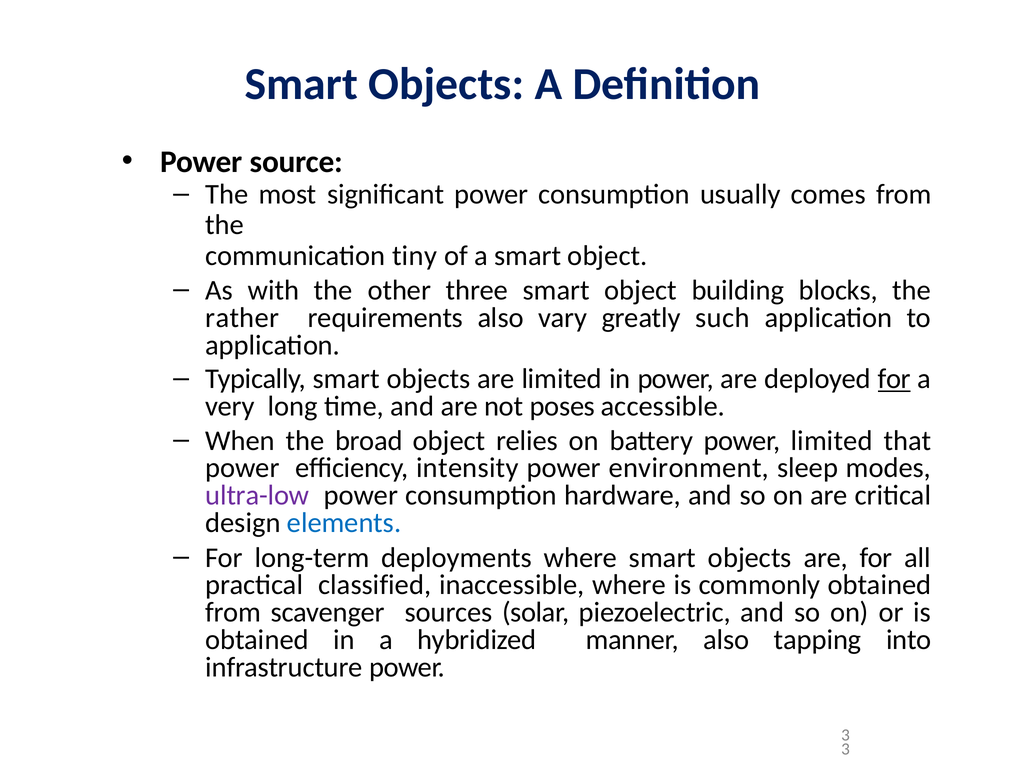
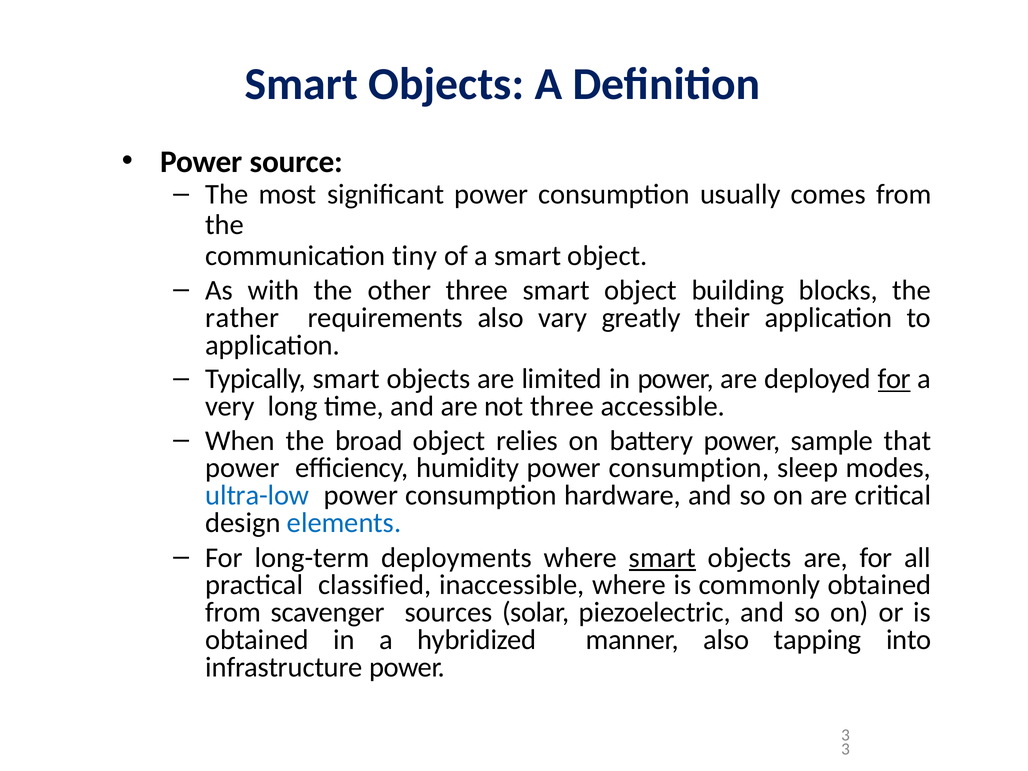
such: such -> their
not poses: poses -> three
power limited: limited -> sample
intensity: intensity -> humidity
environment at (689, 468): environment -> consumption
ultra-low colour: purple -> blue
smart at (662, 558) underline: none -> present
